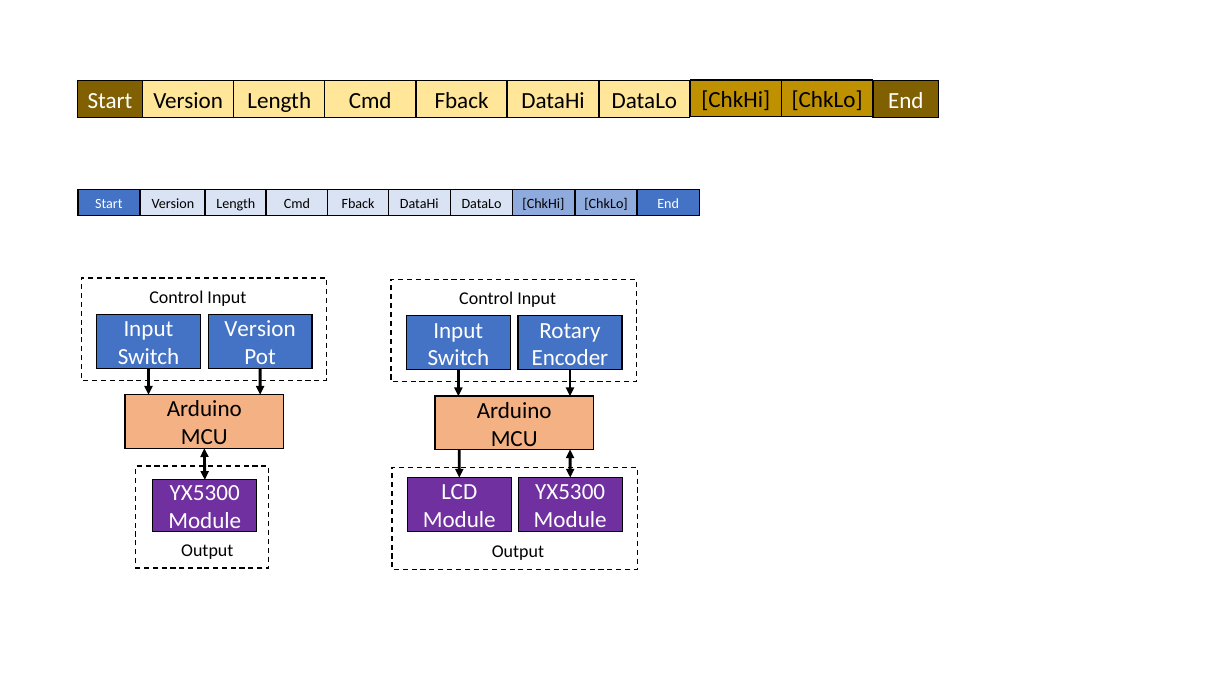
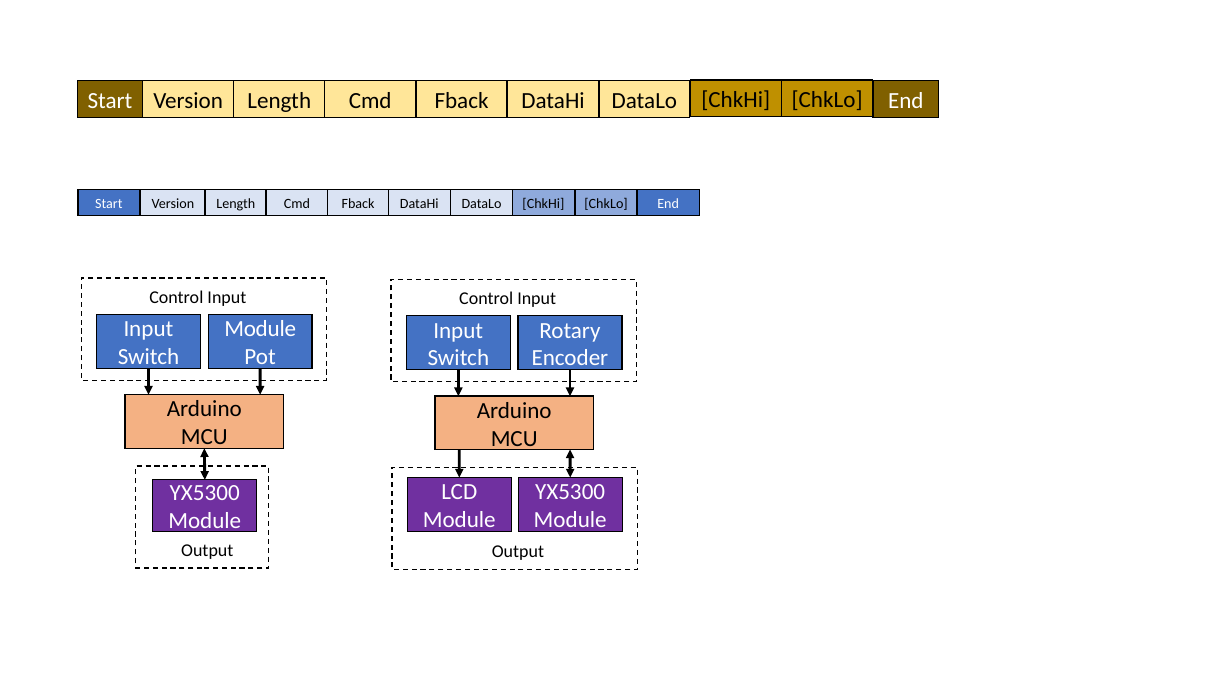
Version at (260, 329): Version -> Module
